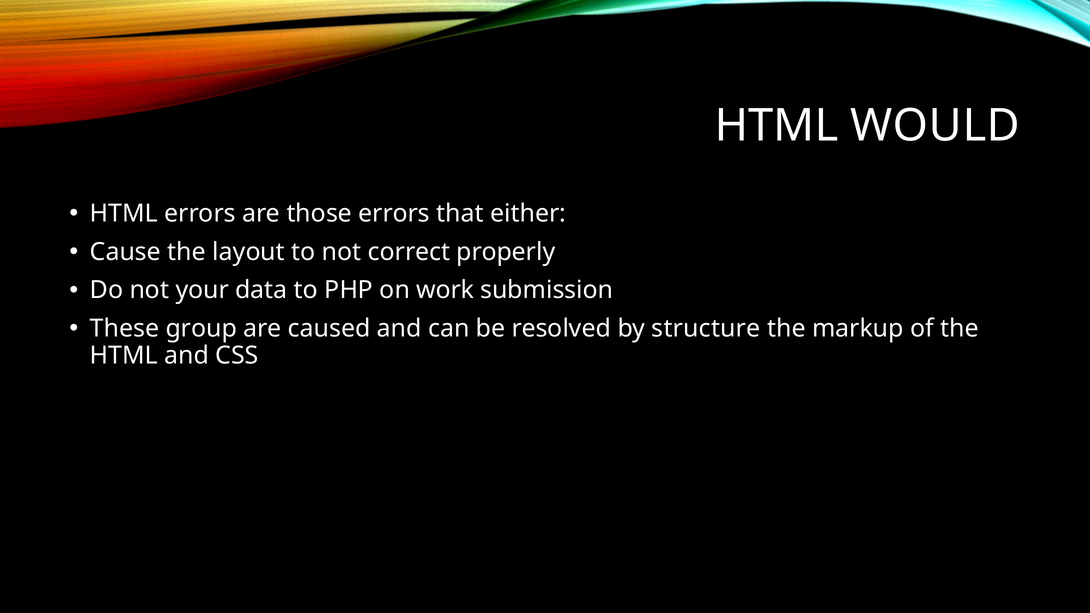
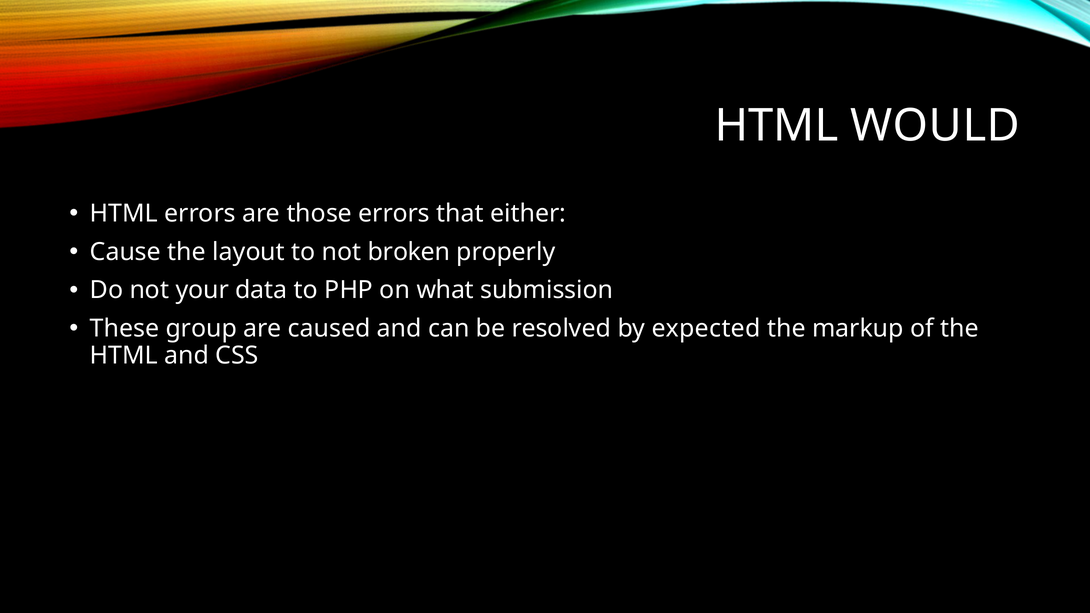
correct: correct -> broken
work: work -> what
structure: structure -> expected
